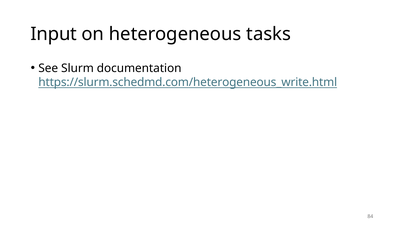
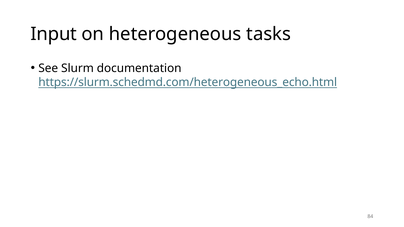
https://slurm.schedmd.com/heterogeneous_write.html: https://slurm.schedmd.com/heterogeneous_write.html -> https://slurm.schedmd.com/heterogeneous_echo.html
